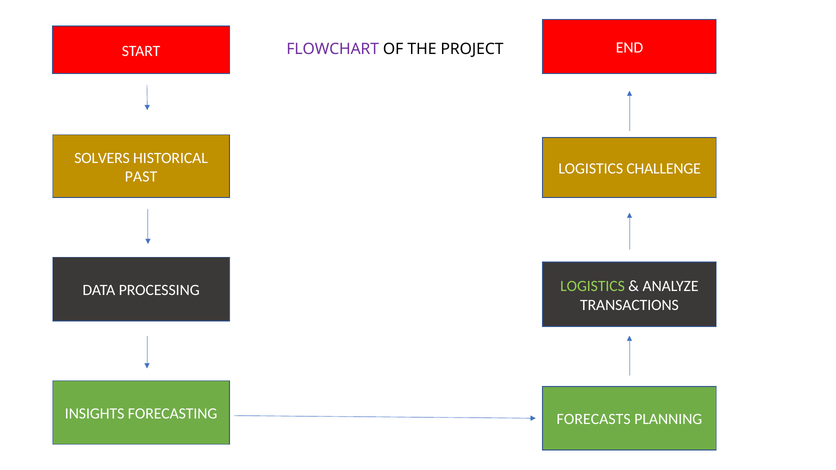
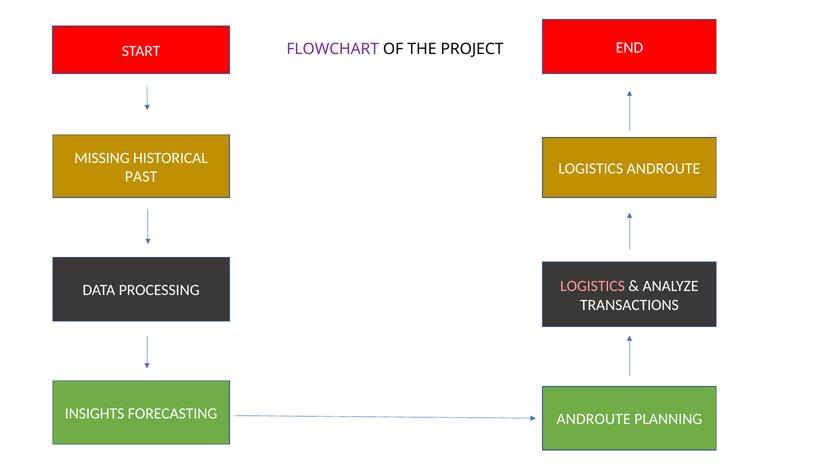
SOLVERS: SOLVERS -> MISSING
LOGISTICS CHALLENGE: CHALLENGE -> ANDROUTE
LOGISTICS at (593, 286) colour: light green -> pink
FORECASTING FORECASTS: FORECASTS -> ANDROUTE
